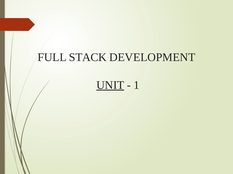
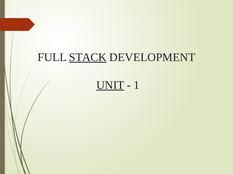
STACK underline: none -> present
